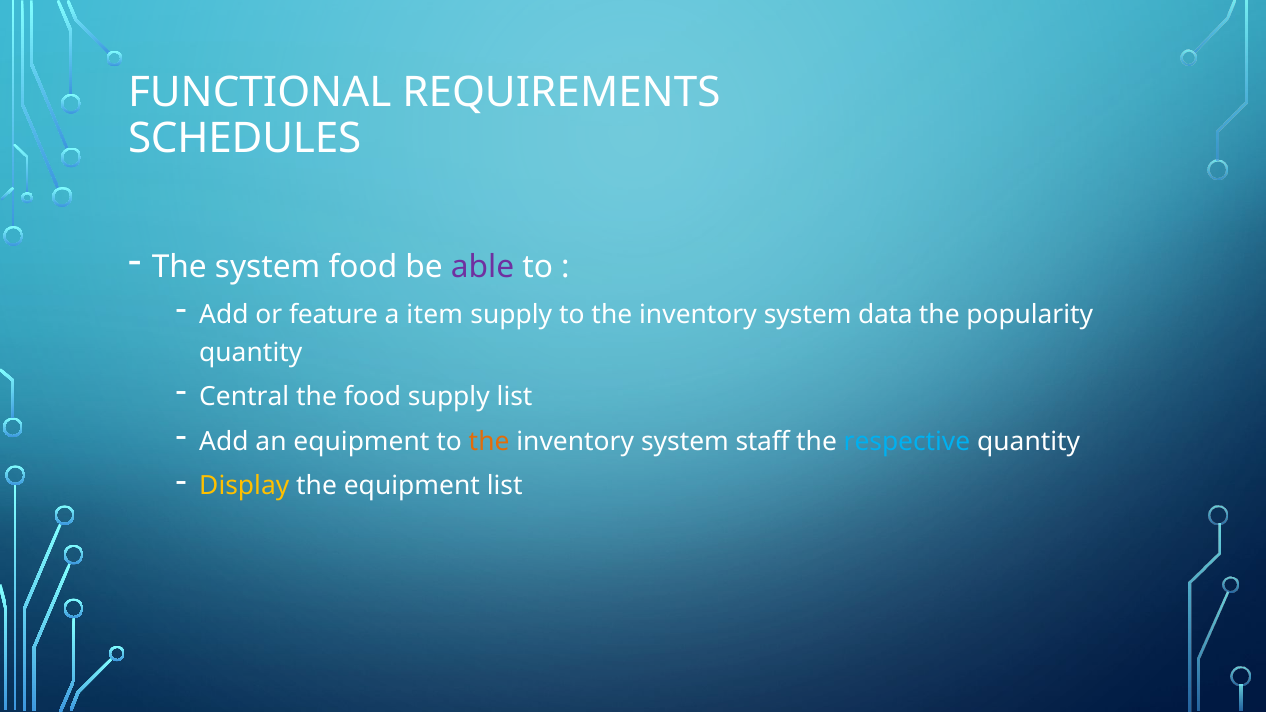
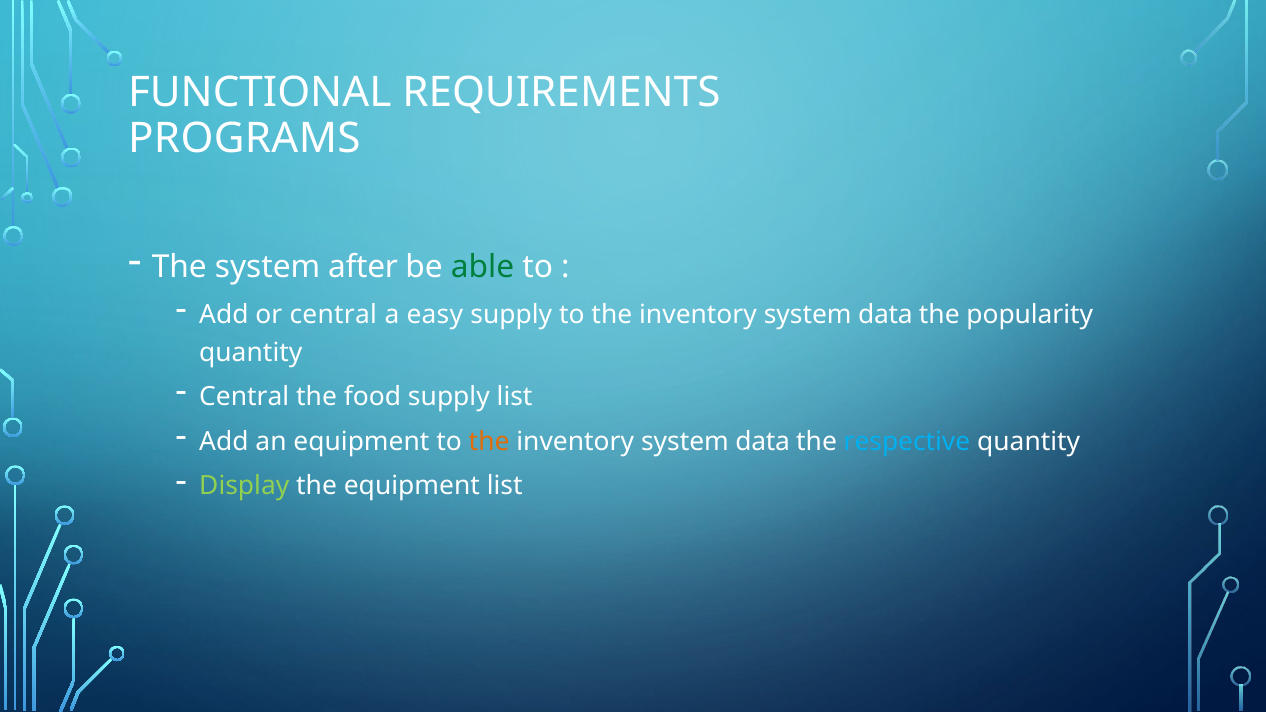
SCHEDULES: SCHEDULES -> PROGRAMS
system food: food -> after
able colour: purple -> green
or feature: feature -> central
item: item -> easy
staff at (763, 442): staff -> data
Display colour: yellow -> light green
